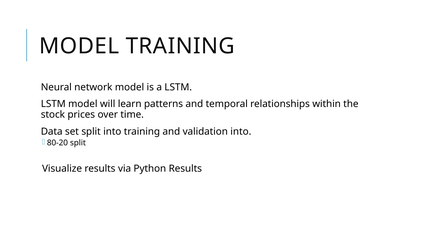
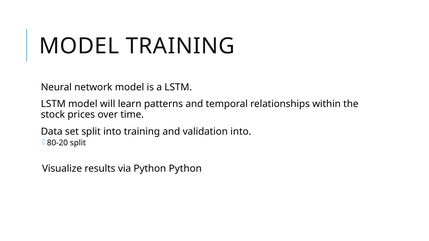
Python Results: Results -> Python
